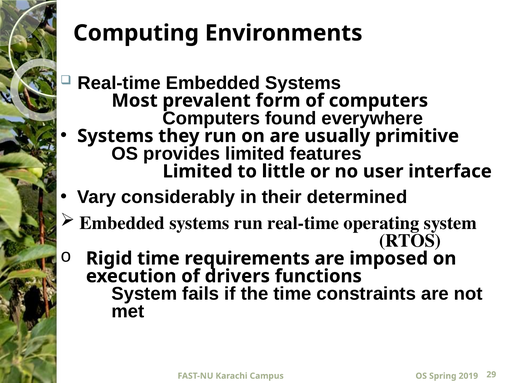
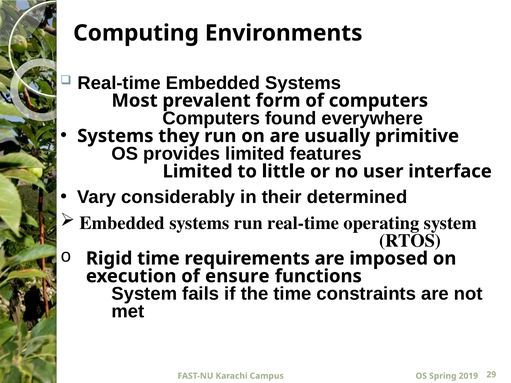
drivers: drivers -> ensure
